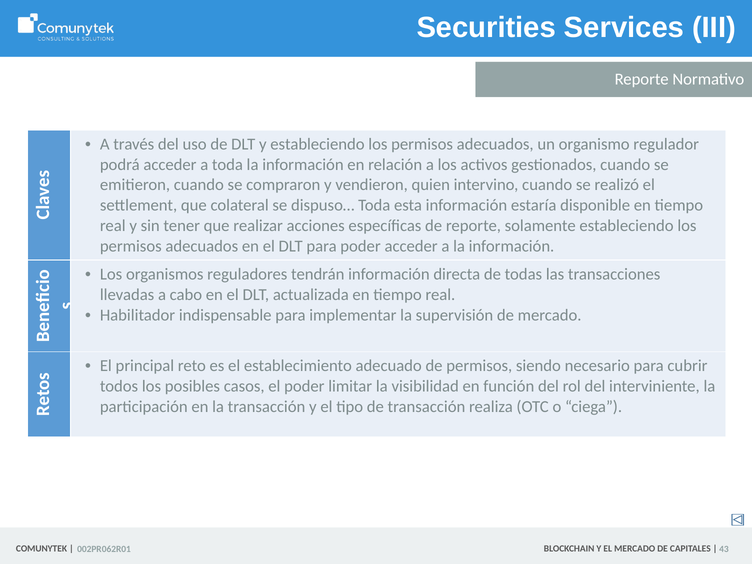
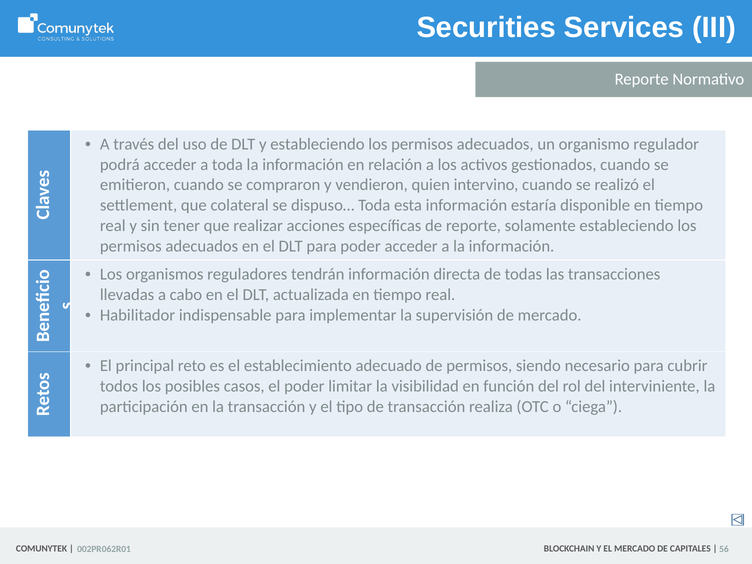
43: 43 -> 56
